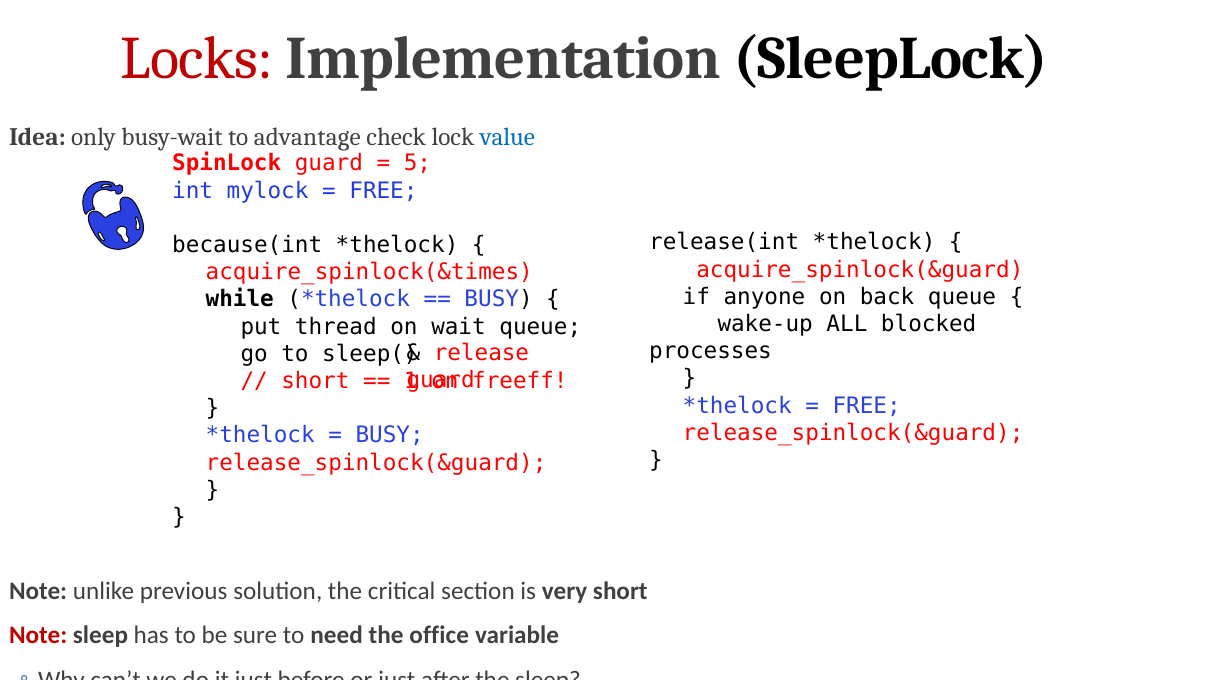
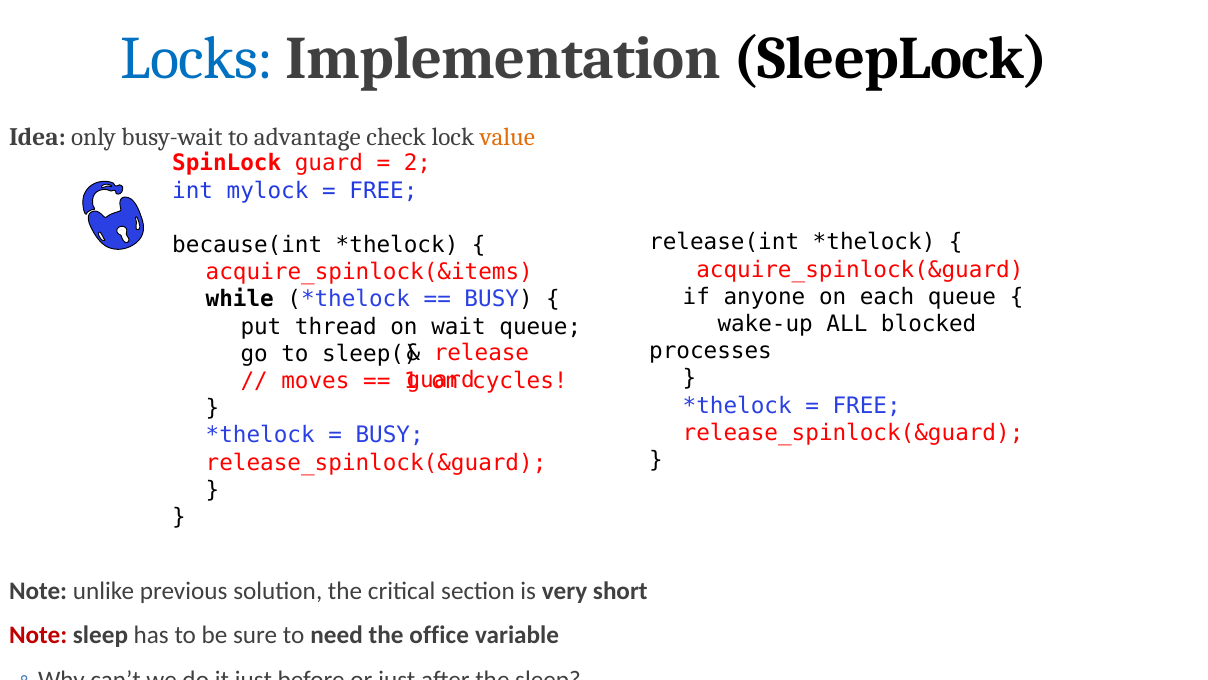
Locks colour: red -> blue
value colour: blue -> orange
5: 5 -> 2
acquire_spinlock(&times: acquire_spinlock(&times -> acquire_spinlock(&items
back: back -> each
short at (315, 381): short -> moves
freeff: freeff -> cycles
